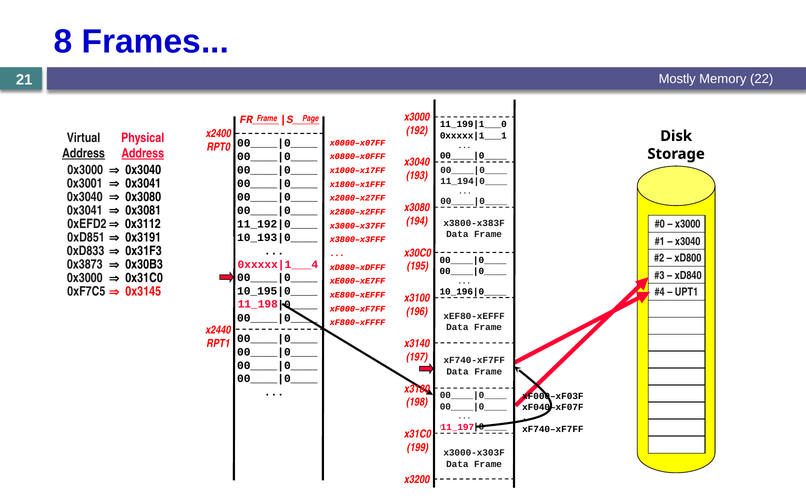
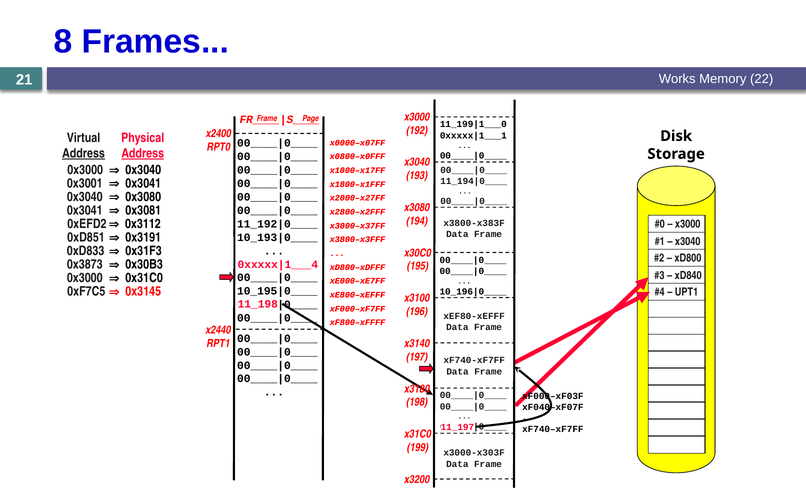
Mostly: Mostly -> Works
